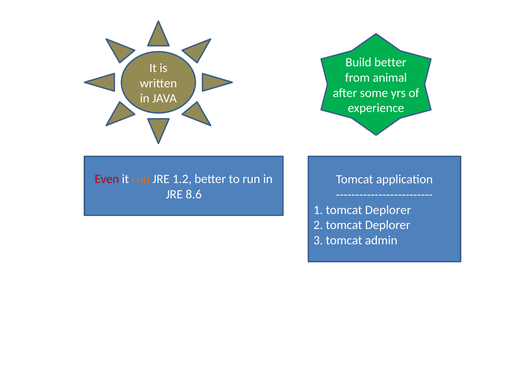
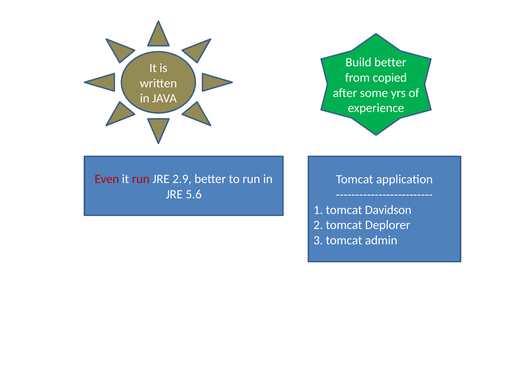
animal: animal -> copied
run at (141, 179) colour: orange -> red
1.2: 1.2 -> 2.9
8.6: 8.6 -> 5.6
1 tomcat Deplorer: Deplorer -> Davidson
